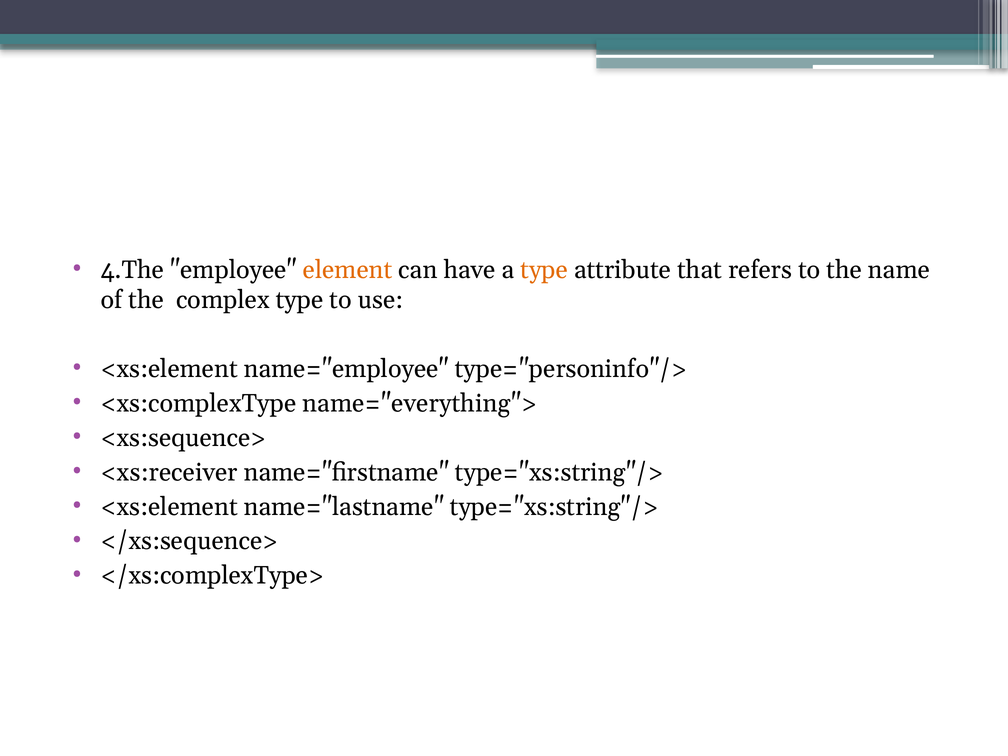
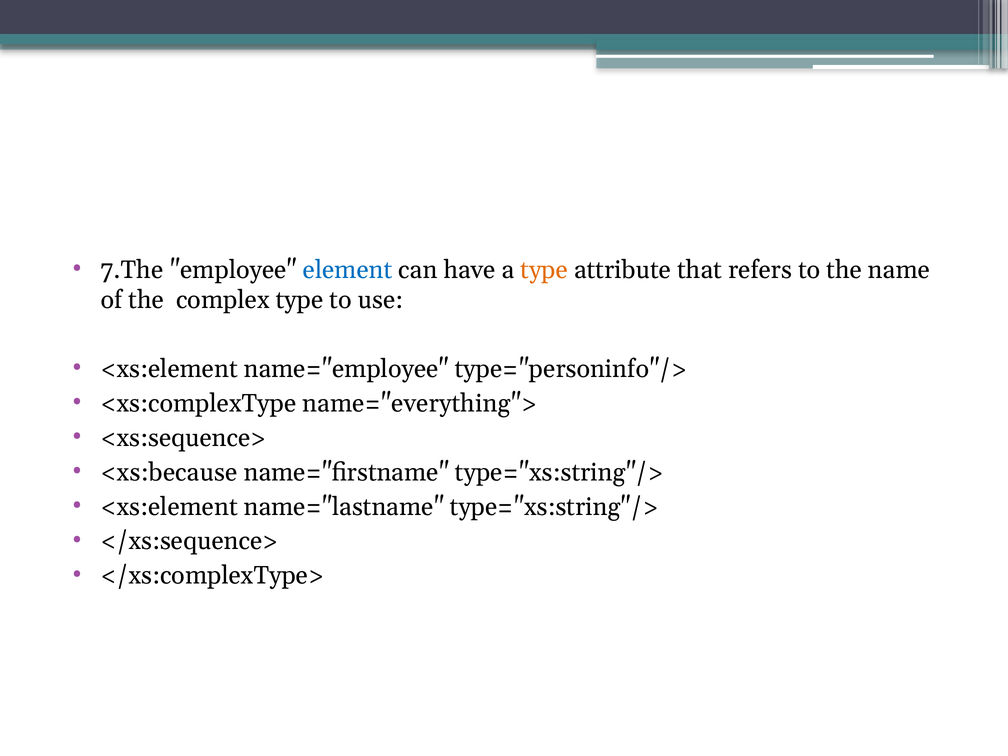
4.The: 4.The -> 7.The
element colour: orange -> blue
<xs:receiver: <xs:receiver -> <xs:because
